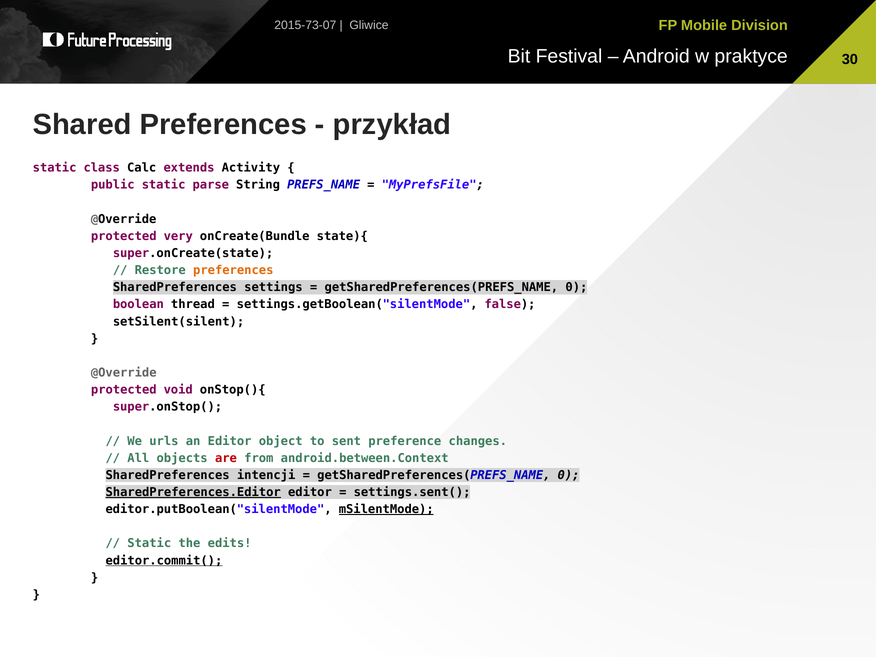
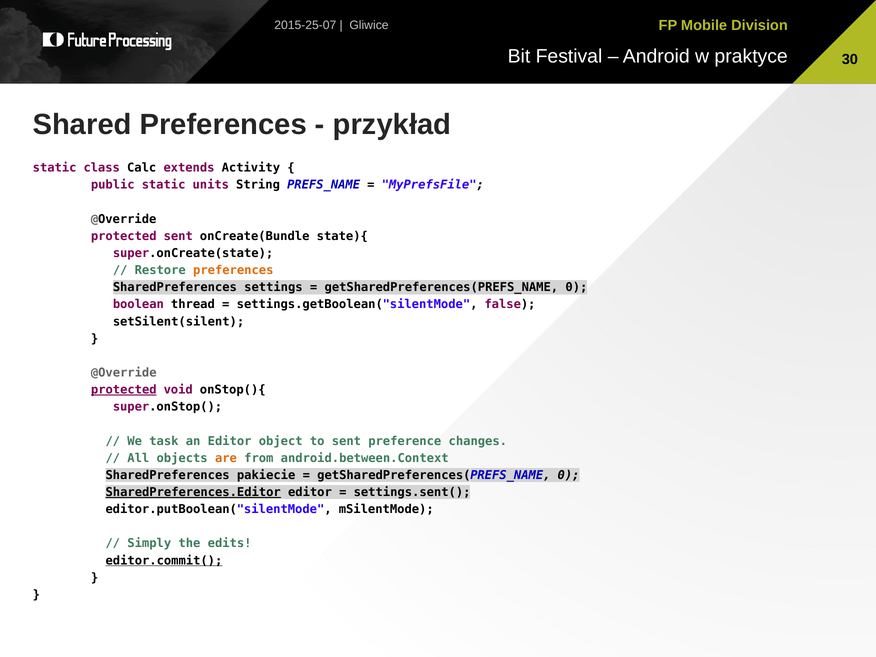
2015-73-07: 2015-73-07 -> 2015-25-07
parse: parse -> units
protected very: very -> sent
protected at (124, 390) underline: none -> present
urls: urls -> task
are colour: red -> orange
intencji: intencji -> pakiecie
mSilentMode underline: present -> none
Static at (149, 543): Static -> Simply
